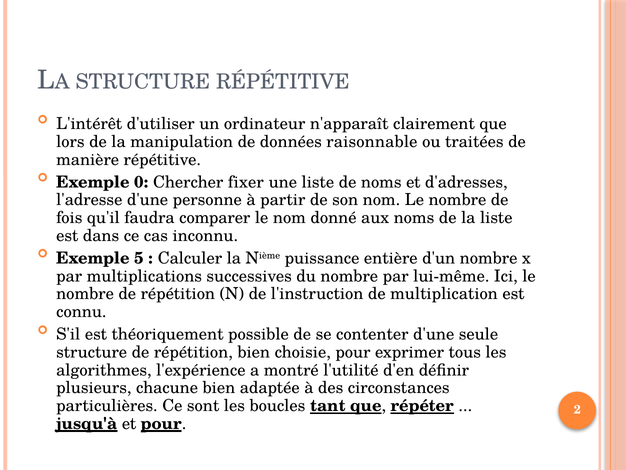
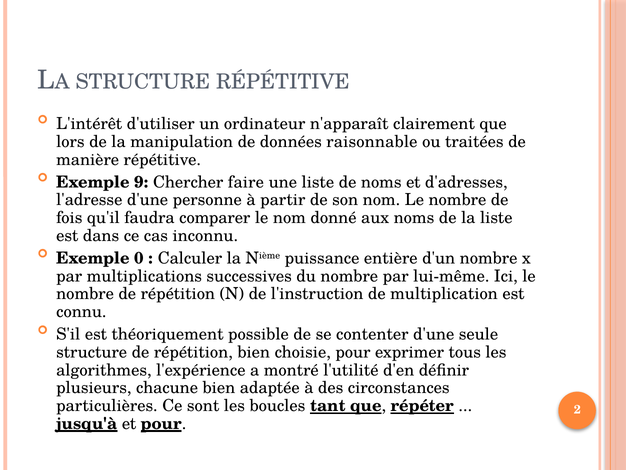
0: 0 -> 9
fixer: fixer -> faire
5: 5 -> 0
